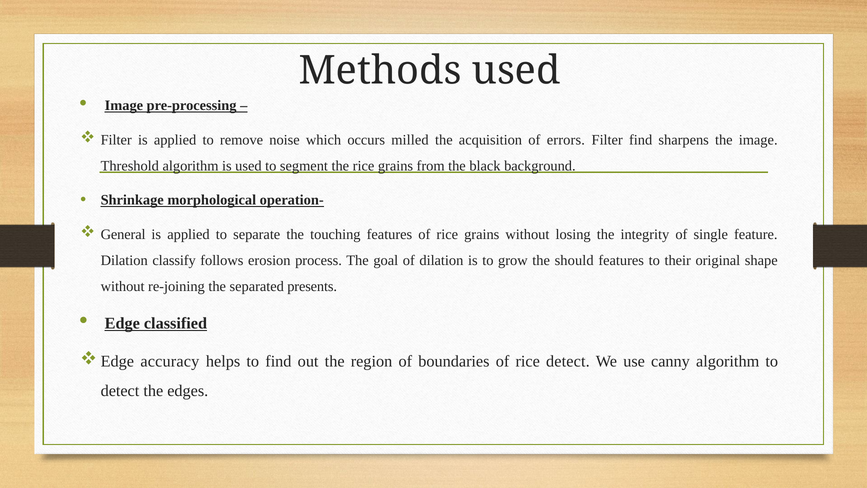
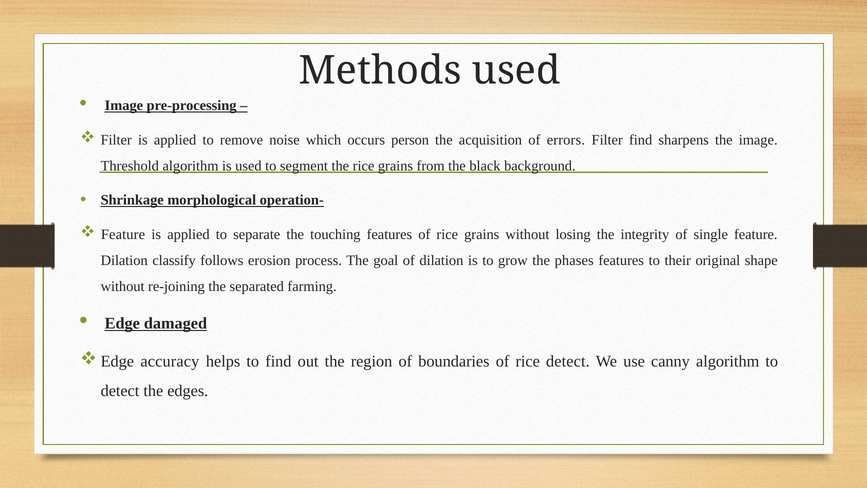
milled: milled -> person
General at (123, 234): General -> Feature
should: should -> phases
presents: presents -> farming
classified: classified -> damaged
